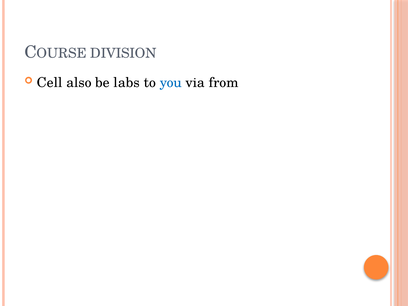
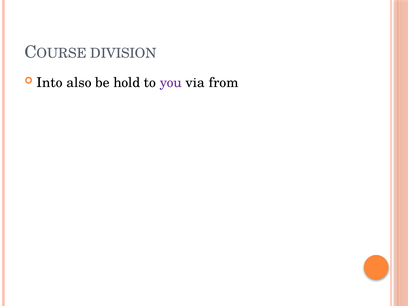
Cell: Cell -> Into
labs: labs -> hold
you colour: blue -> purple
